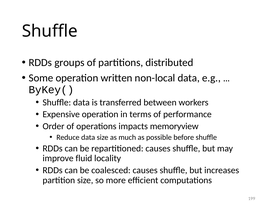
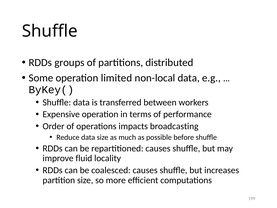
written: written -> limited
memoryview: memoryview -> broadcasting
